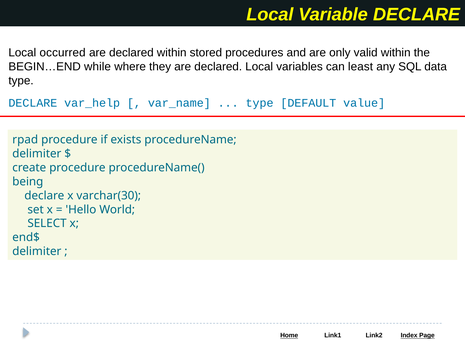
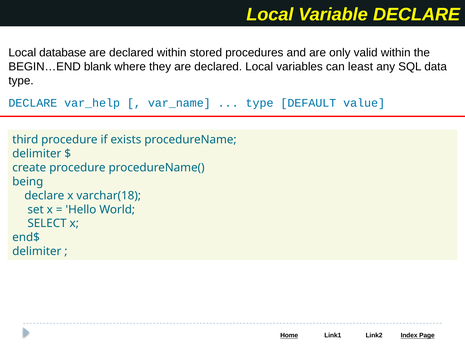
occurred: occurred -> database
while: while -> blank
rpad: rpad -> third
varchar(30: varchar(30 -> varchar(18
